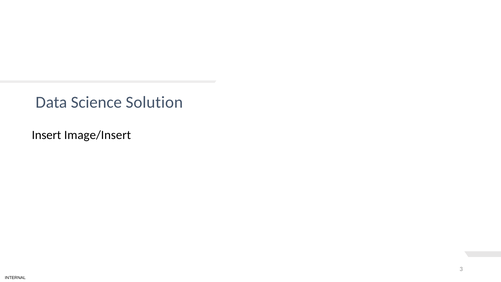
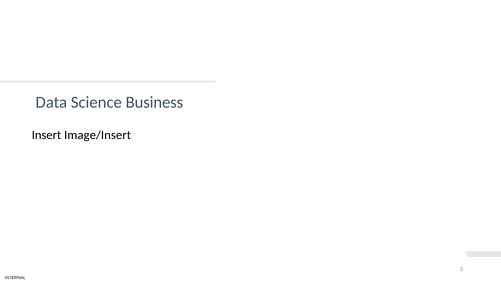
Solution: Solution -> Business
